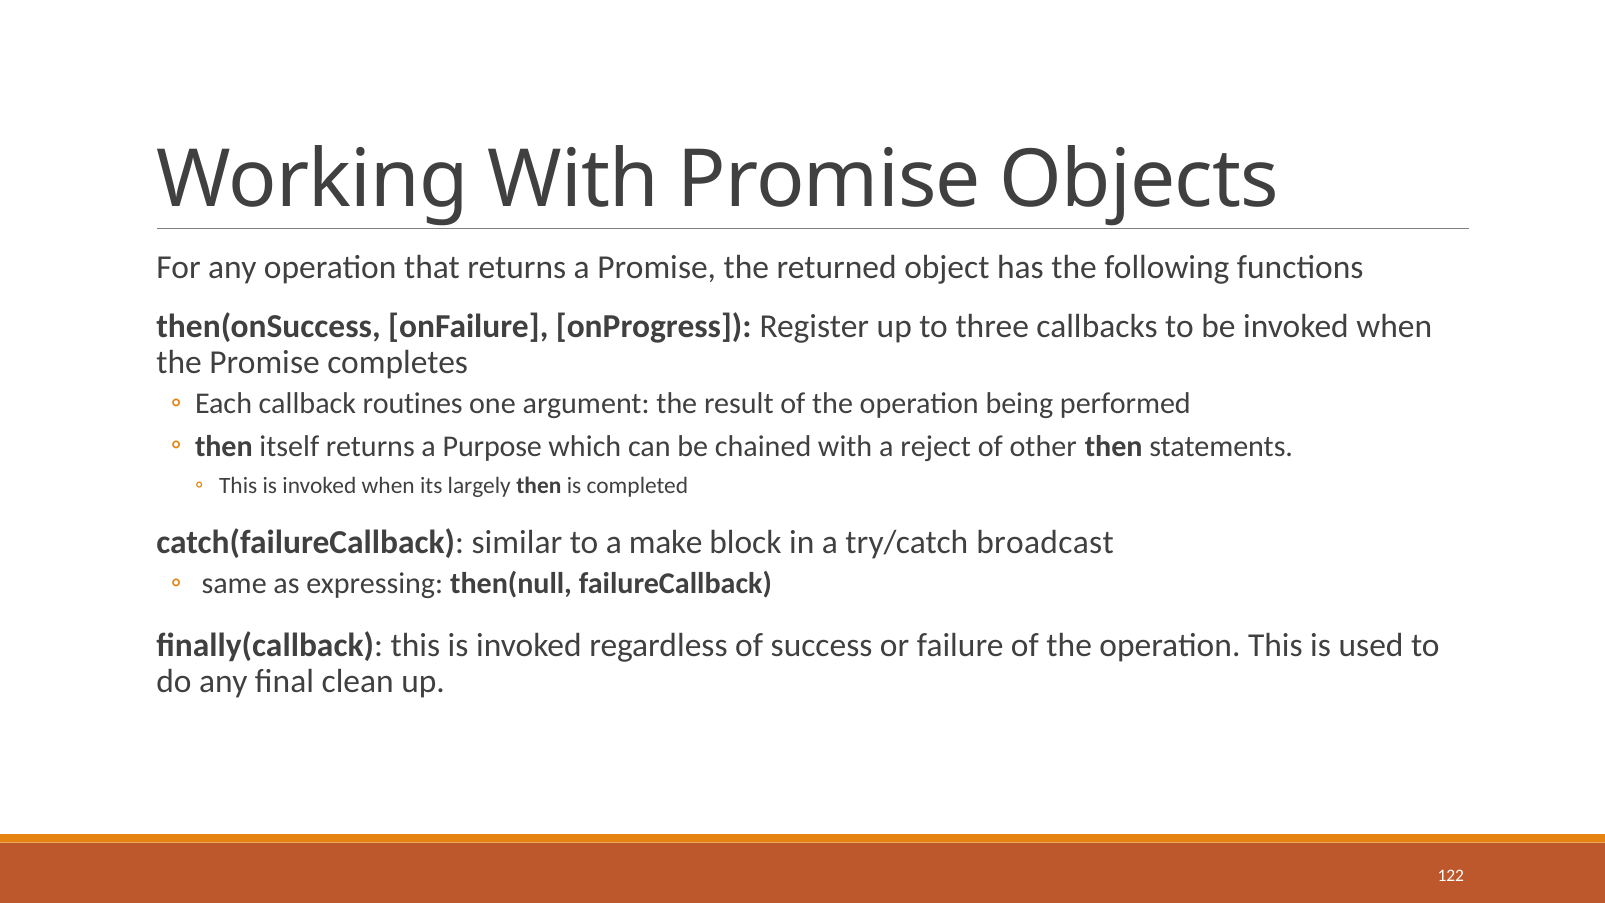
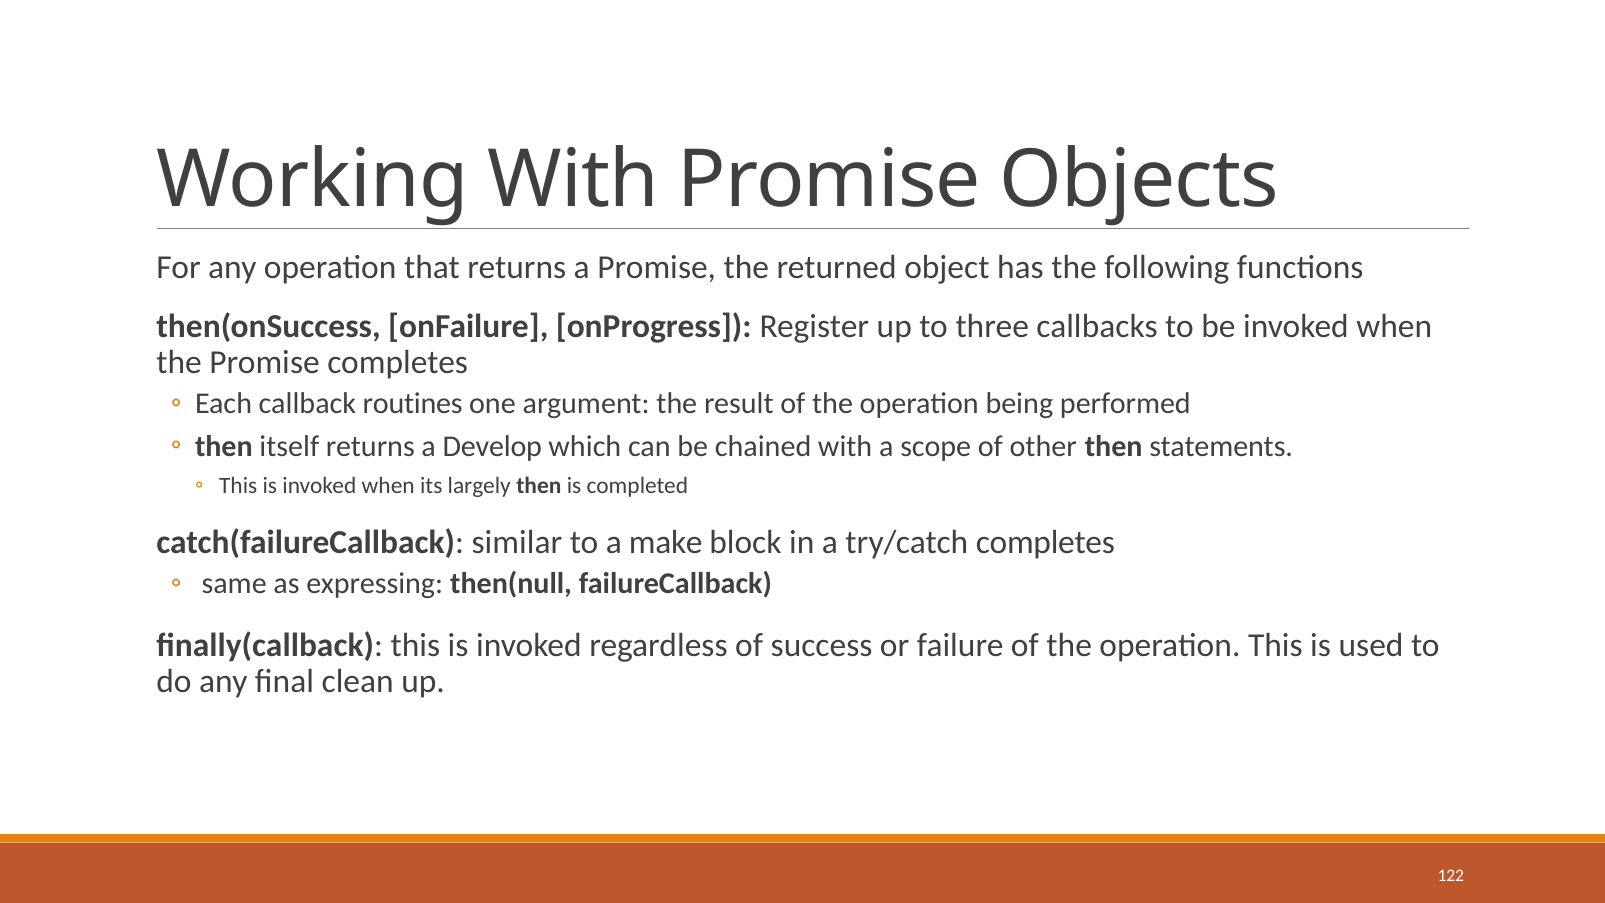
Purpose: Purpose -> Develop
reject: reject -> scope
try/catch broadcast: broadcast -> completes
